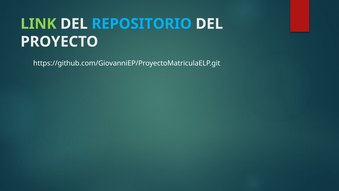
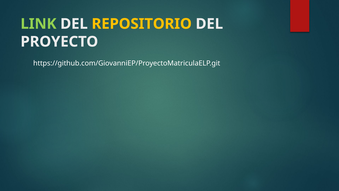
REPOSITORIO colour: light blue -> yellow
